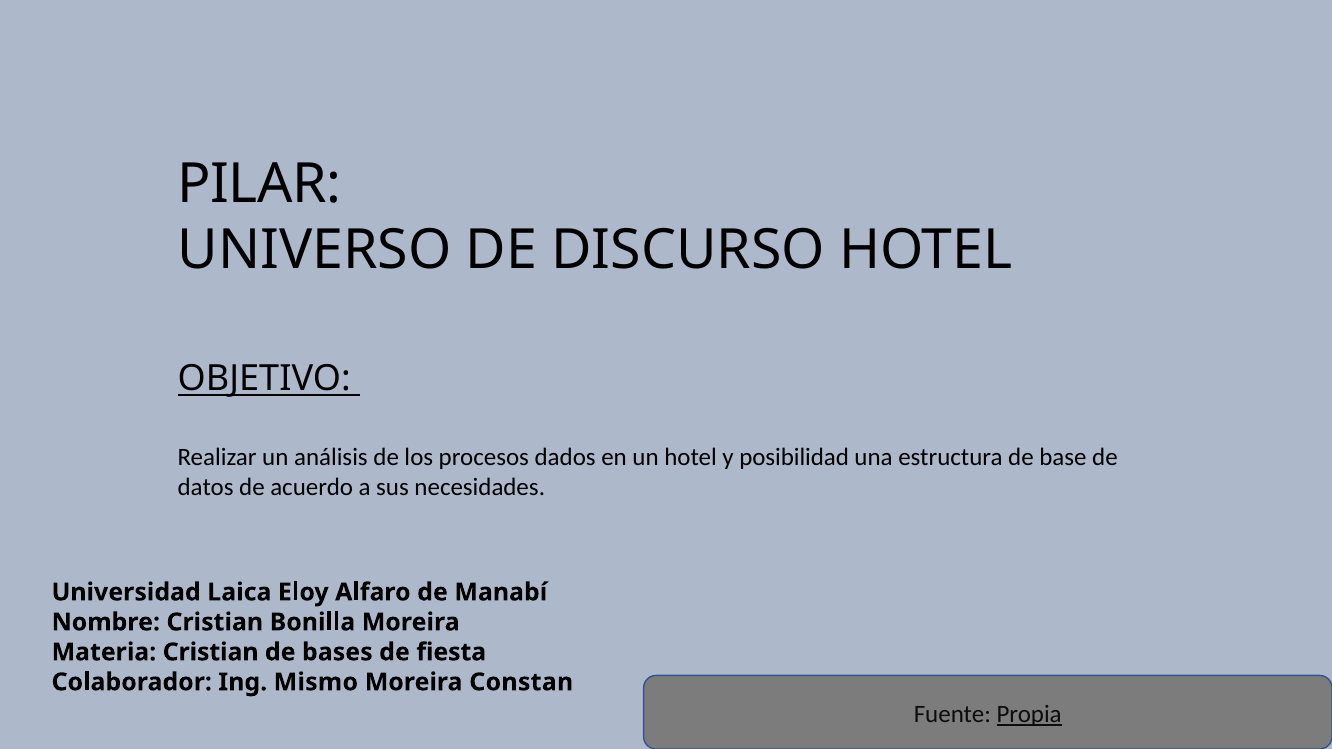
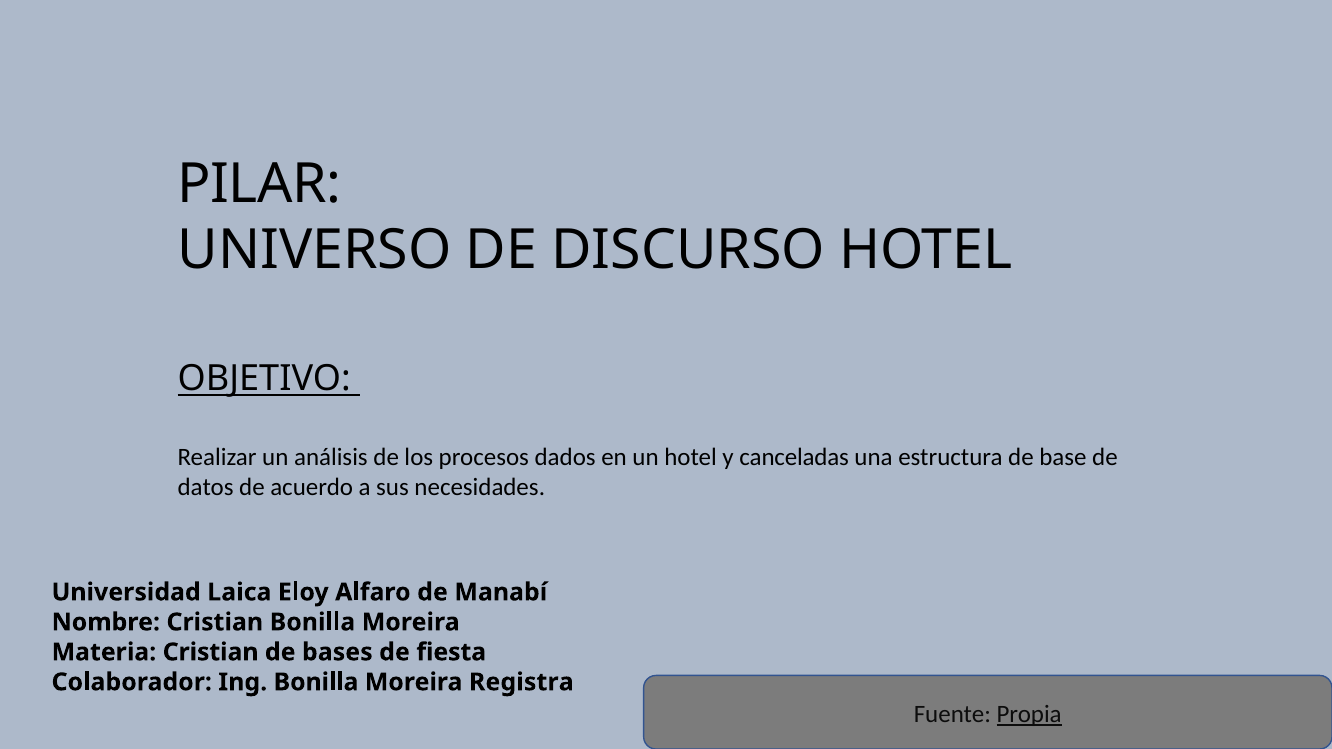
posibilidad: posibilidad -> canceladas
Ing Mismo: Mismo -> Bonilla
Constan: Constan -> Registra
